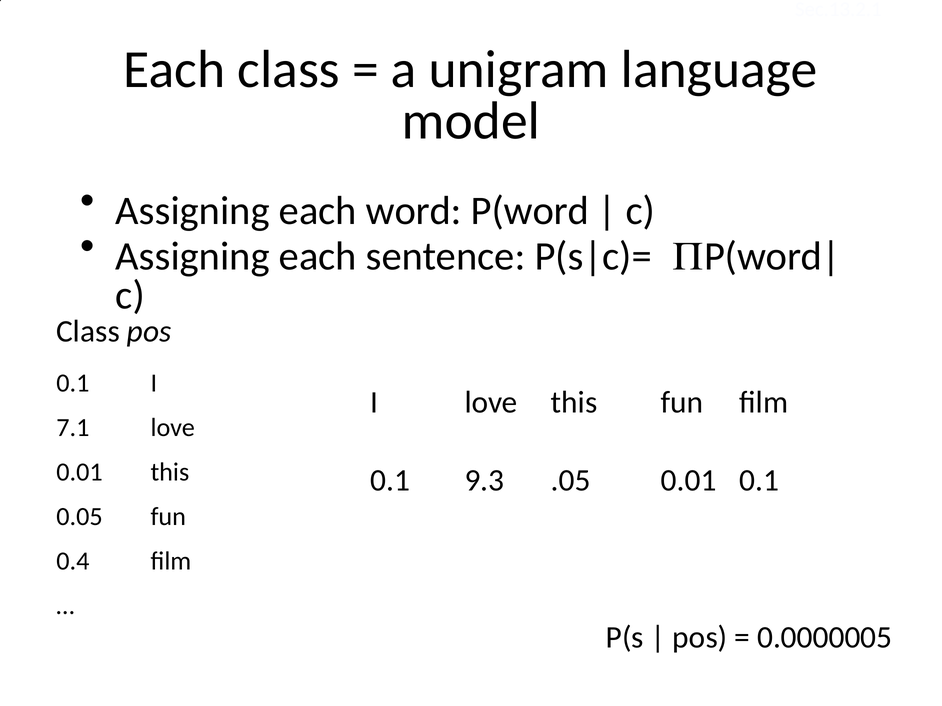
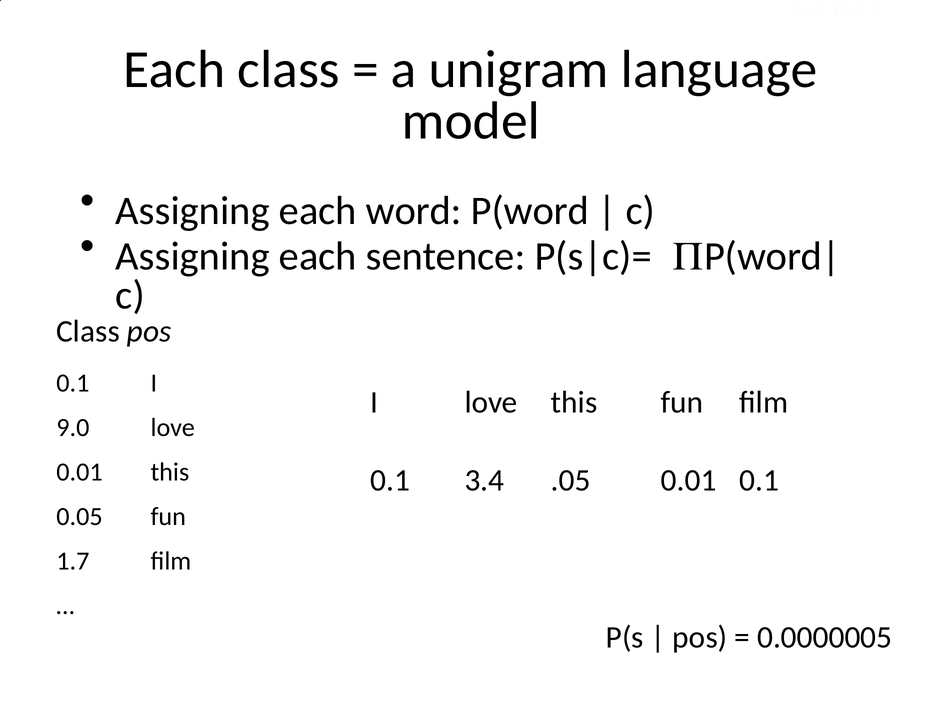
7.1: 7.1 -> 9.0
9.3: 9.3 -> 3.4
0.4: 0.4 -> 1.7
